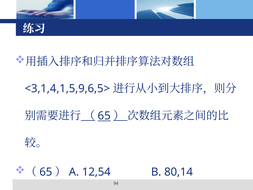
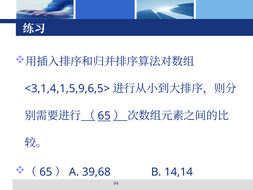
12,54: 12,54 -> 39,68
80,14: 80,14 -> 14,14
